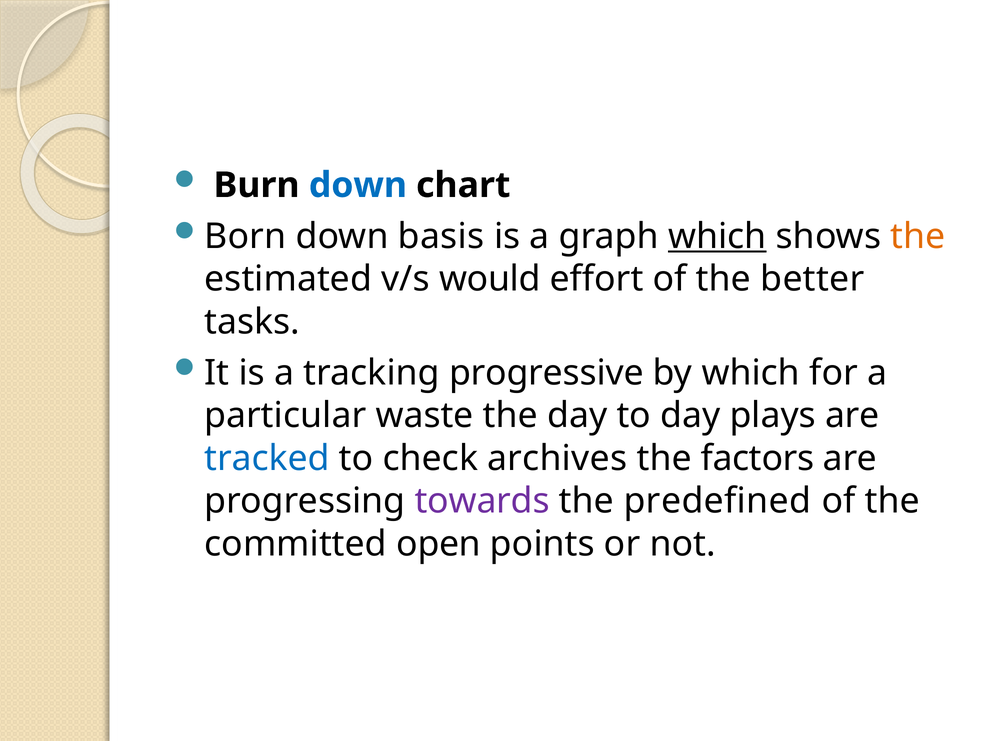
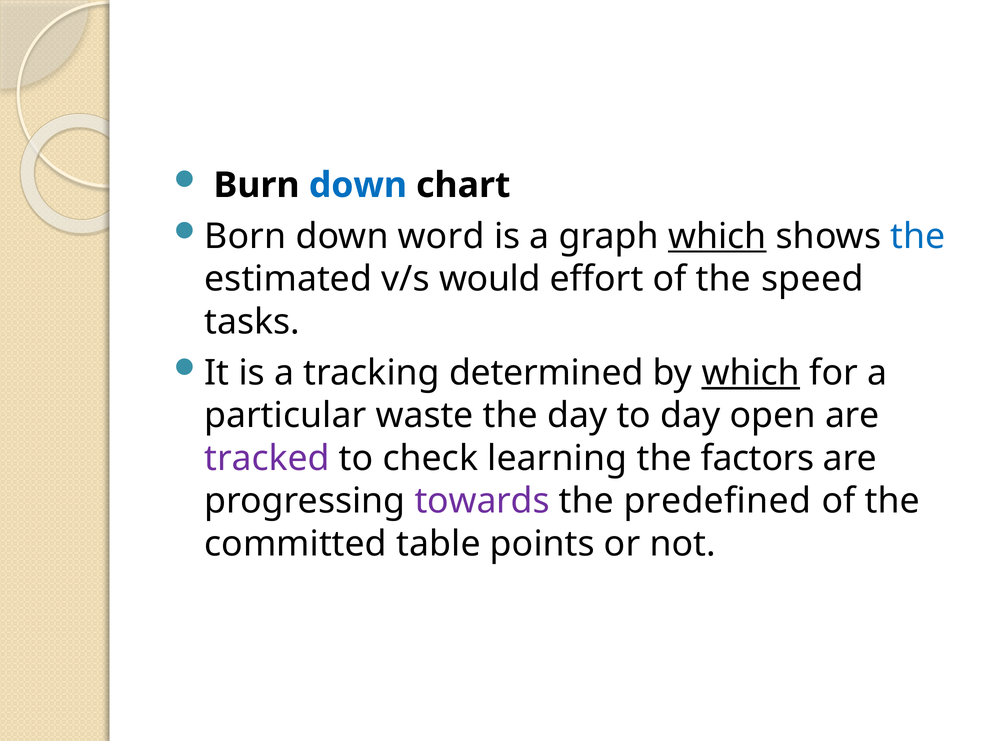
basis: basis -> word
the at (918, 236) colour: orange -> blue
better: better -> speed
progressive: progressive -> determined
which at (751, 373) underline: none -> present
plays: plays -> open
tracked colour: blue -> purple
archives: archives -> learning
open: open -> table
